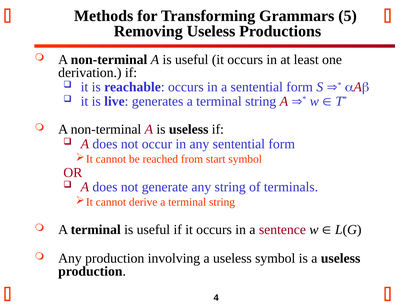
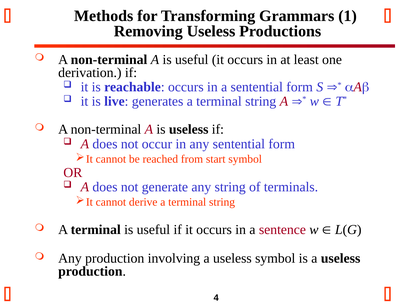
5: 5 -> 1
